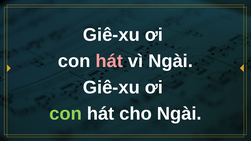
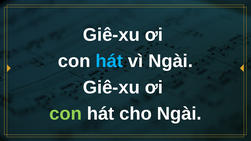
hát at (109, 61) colour: pink -> light blue
